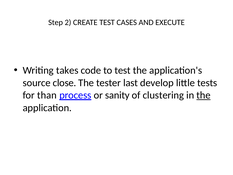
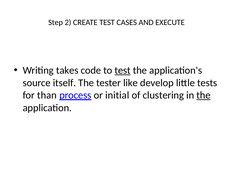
test at (123, 70) underline: none -> present
close: close -> itself
last: last -> like
sanity: sanity -> initial
